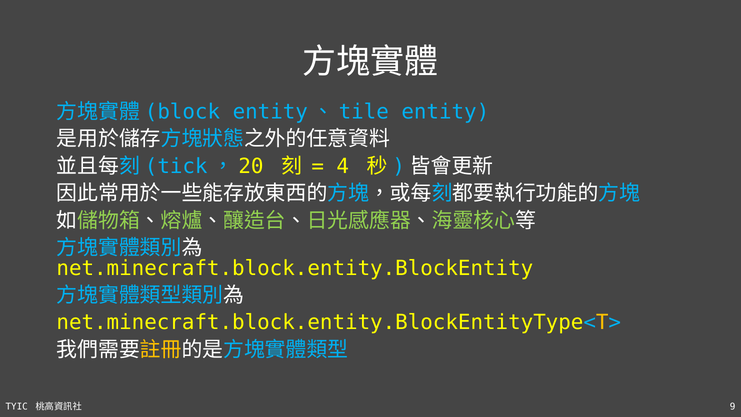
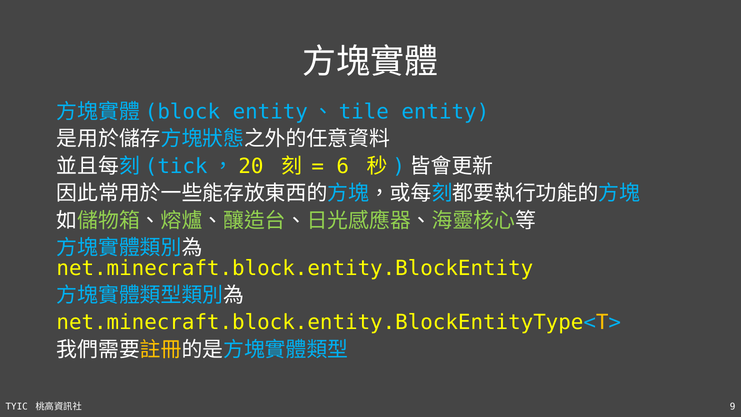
4: 4 -> 6
